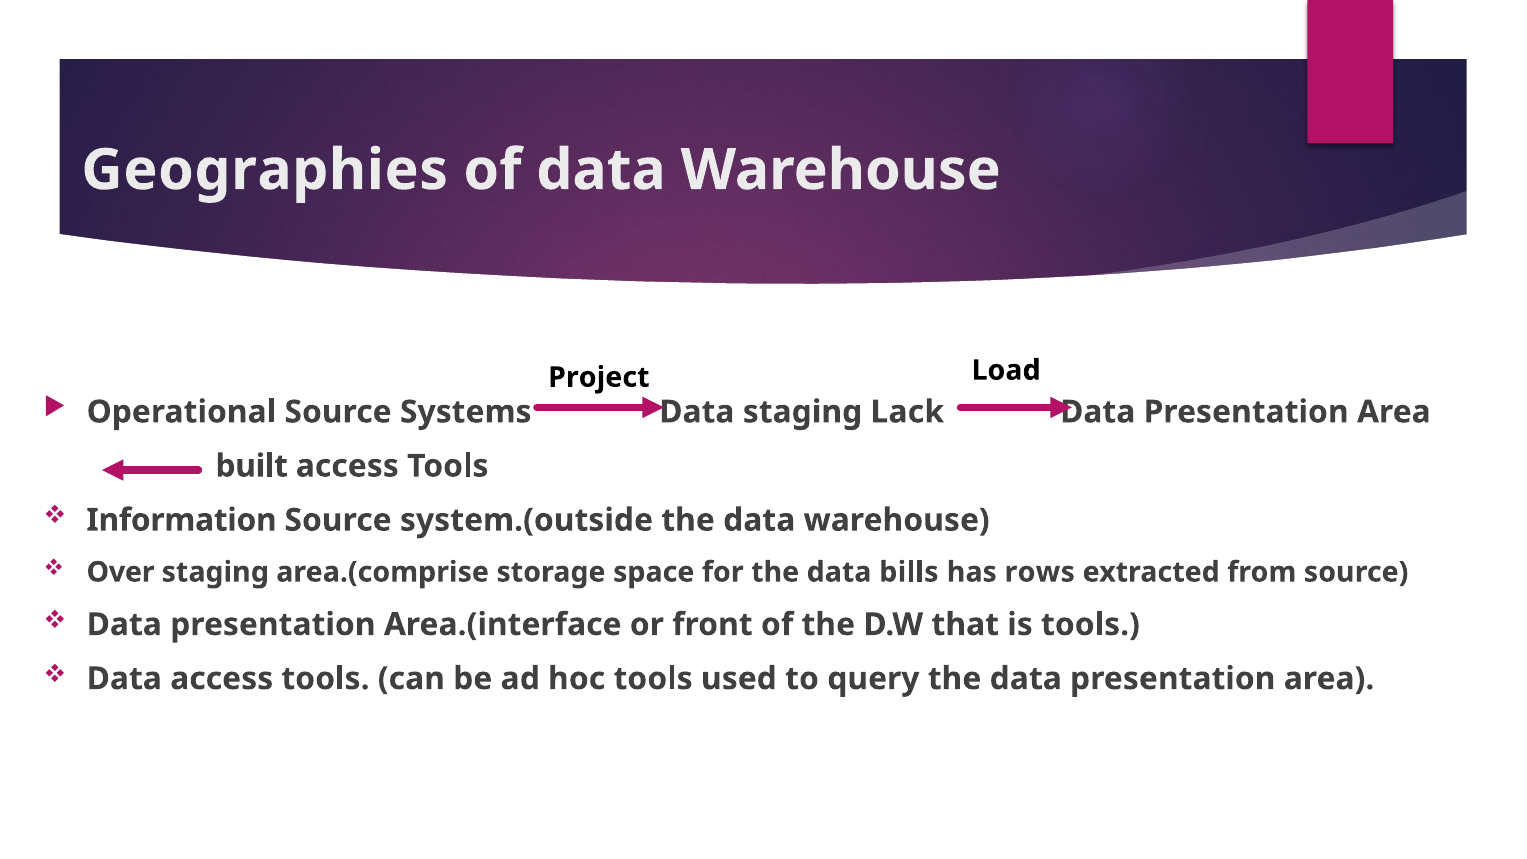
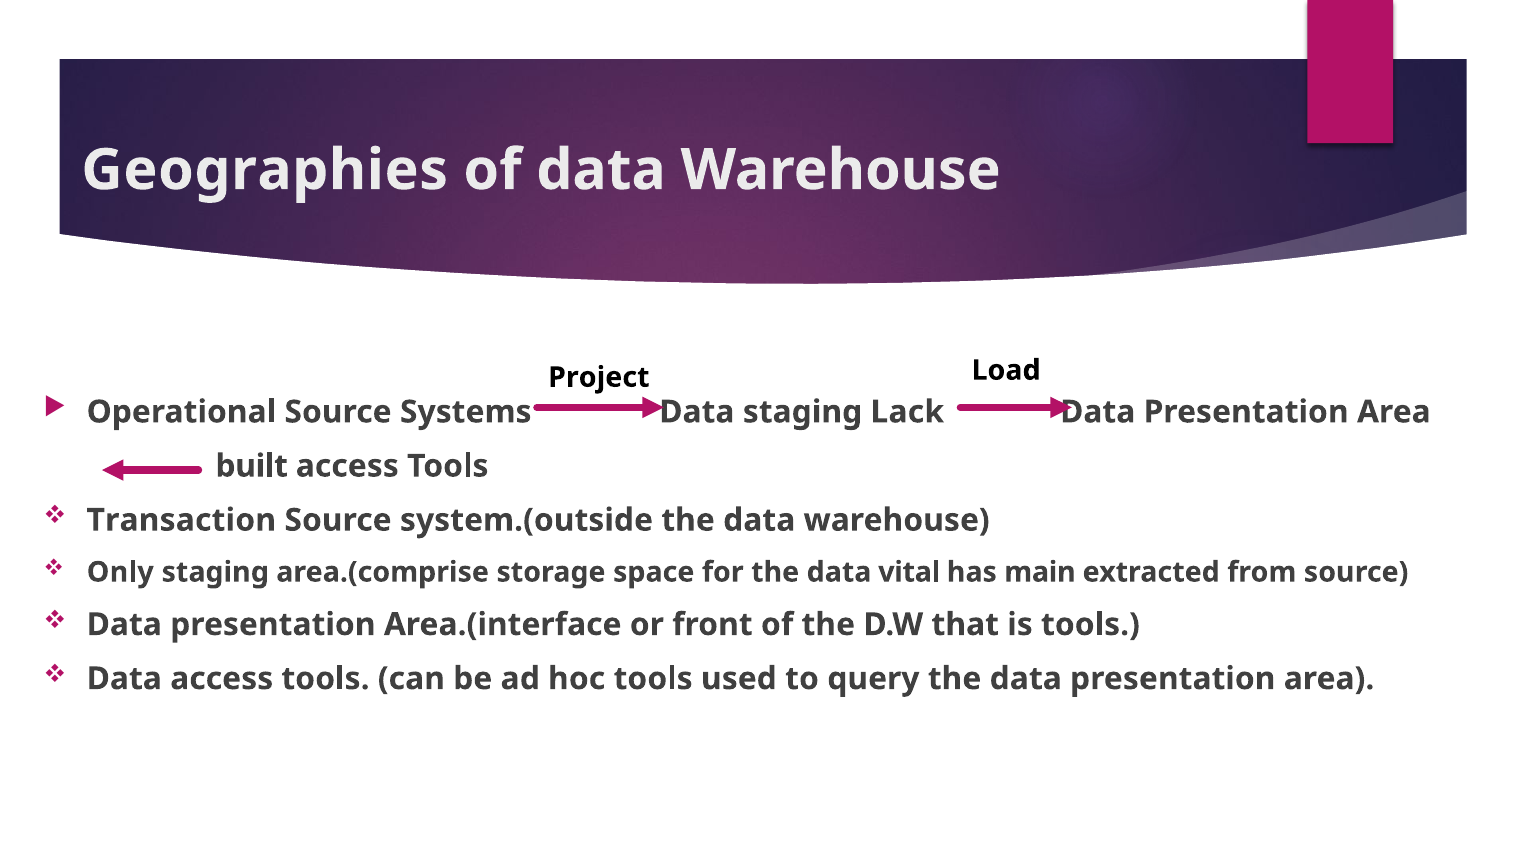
Information: Information -> Transaction
Over: Over -> Only
bills: bills -> vital
rows: rows -> main
